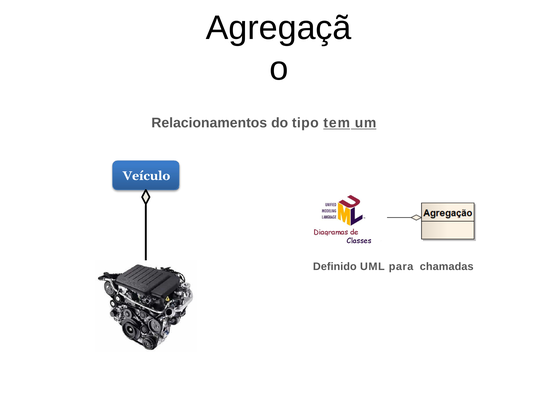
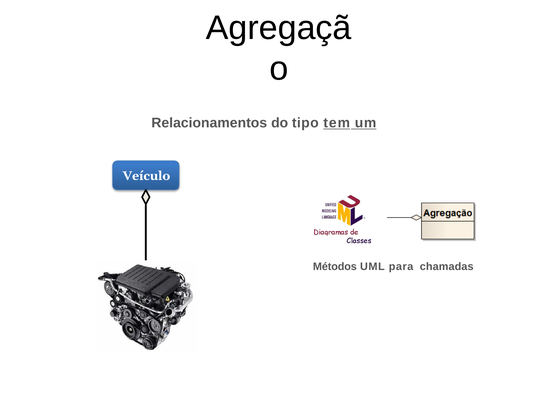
Definido: Definido -> Métodos
